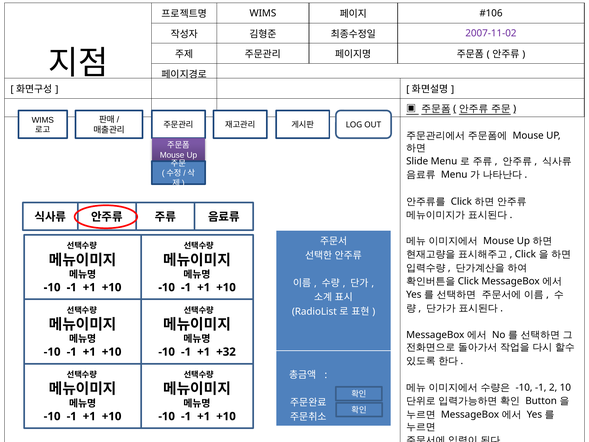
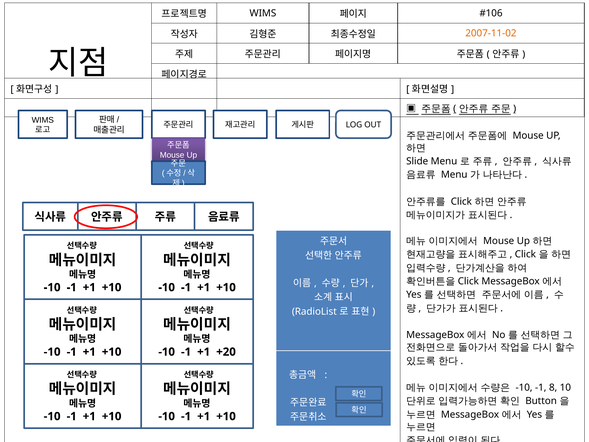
2007-11-02 colour: purple -> orange
+32: +32 -> +20
2: 2 -> 8
